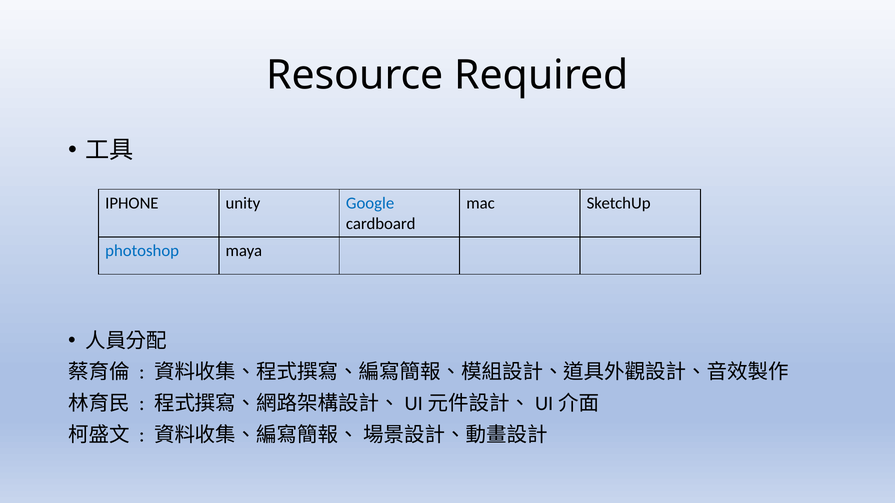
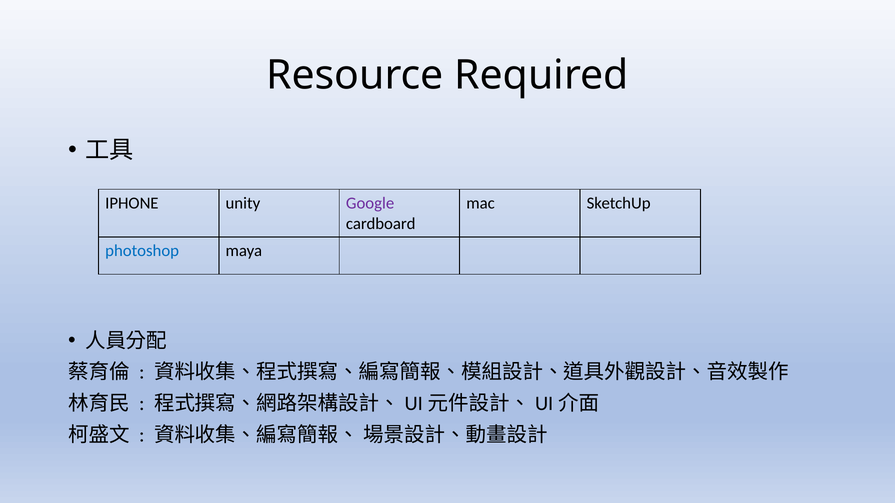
Google colour: blue -> purple
